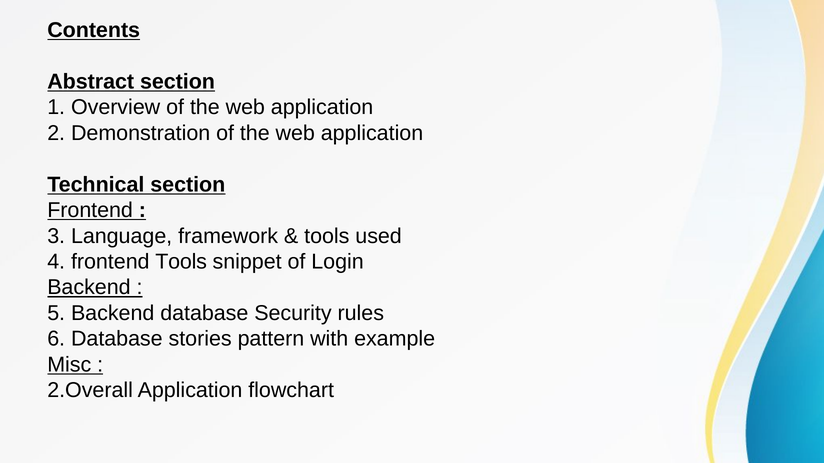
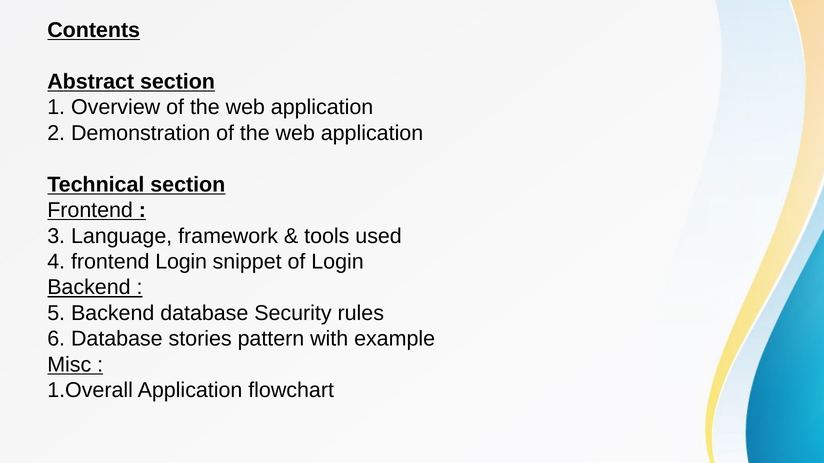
frontend Tools: Tools -> Login
2.Overall: 2.Overall -> 1.Overall
